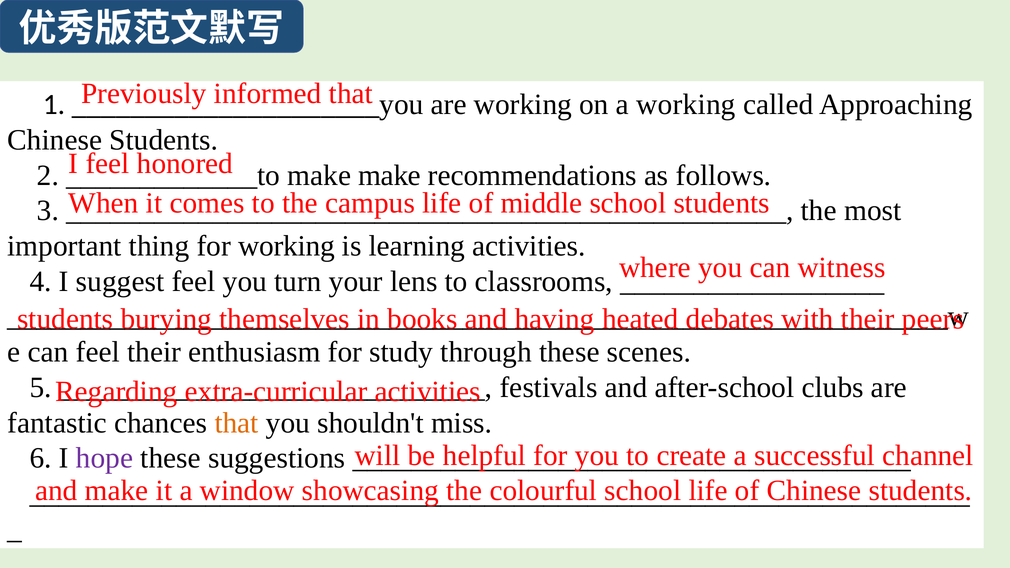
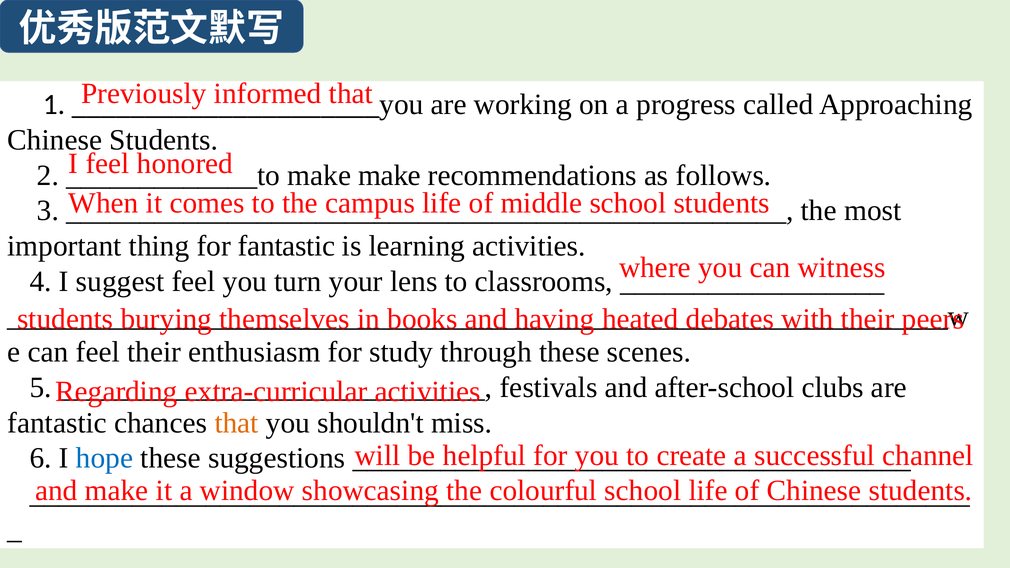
a working: working -> progress
for working: working -> fantastic
hope colour: purple -> blue
